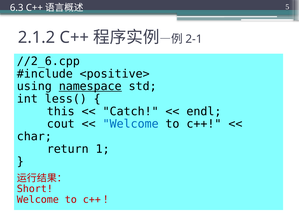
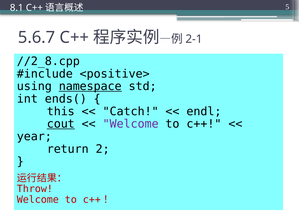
6.3: 6.3 -> 8.1
2.1.2: 2.1.2 -> 5.6.7
//2_6.cpp: //2_6.cpp -> //2_8.cpp
less(: less( -> ends(
cout underline: none -> present
Welcome at (131, 124) colour: blue -> purple
char: char -> year
1: 1 -> 2
Short: Short -> Throw
